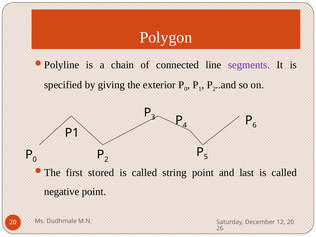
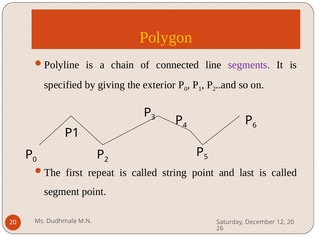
Polygon colour: white -> yellow
stored: stored -> repeat
negative: negative -> segment
